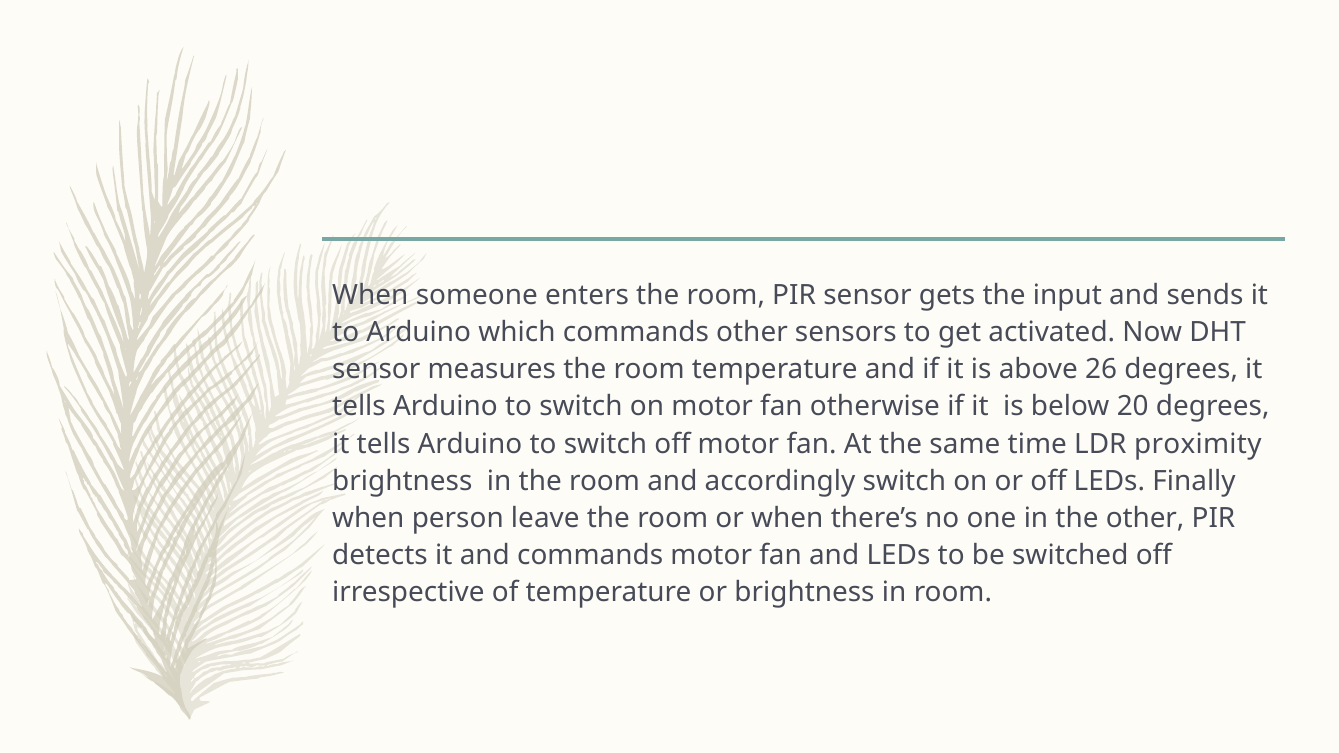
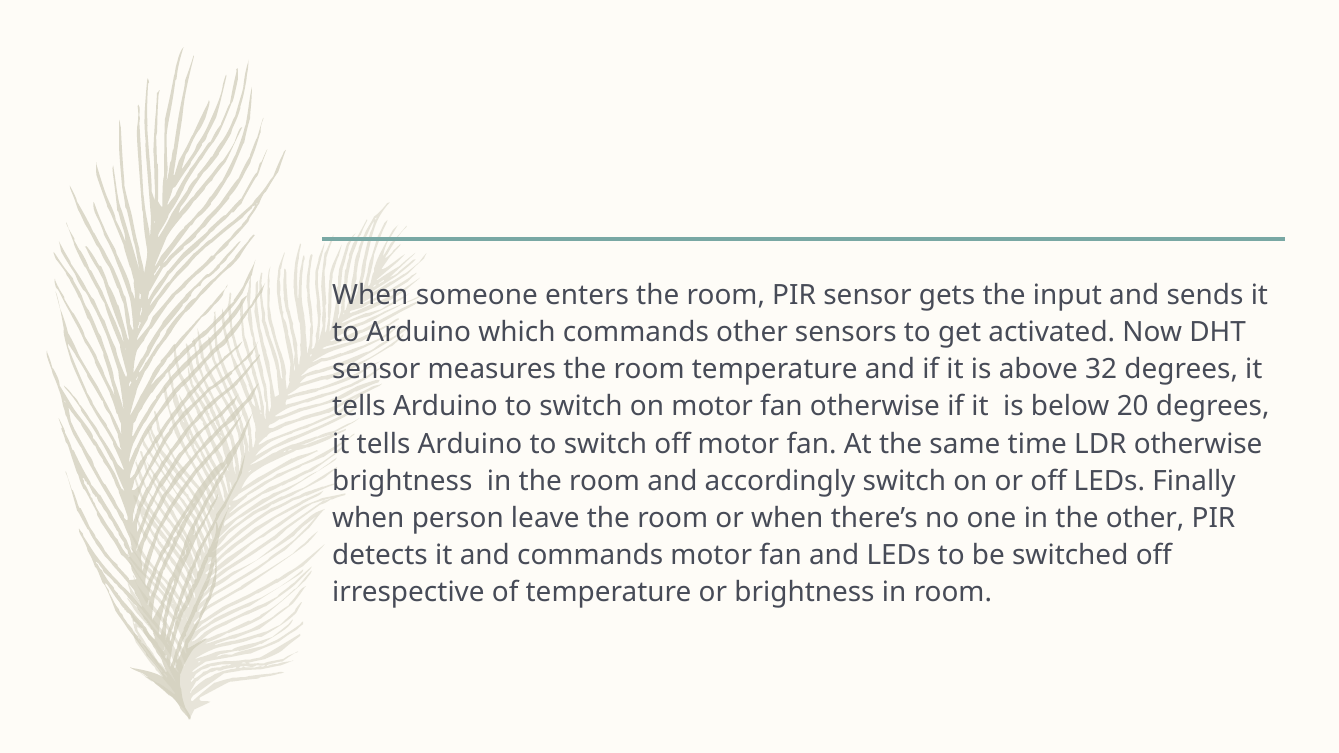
26: 26 -> 32
LDR proximity: proximity -> otherwise
